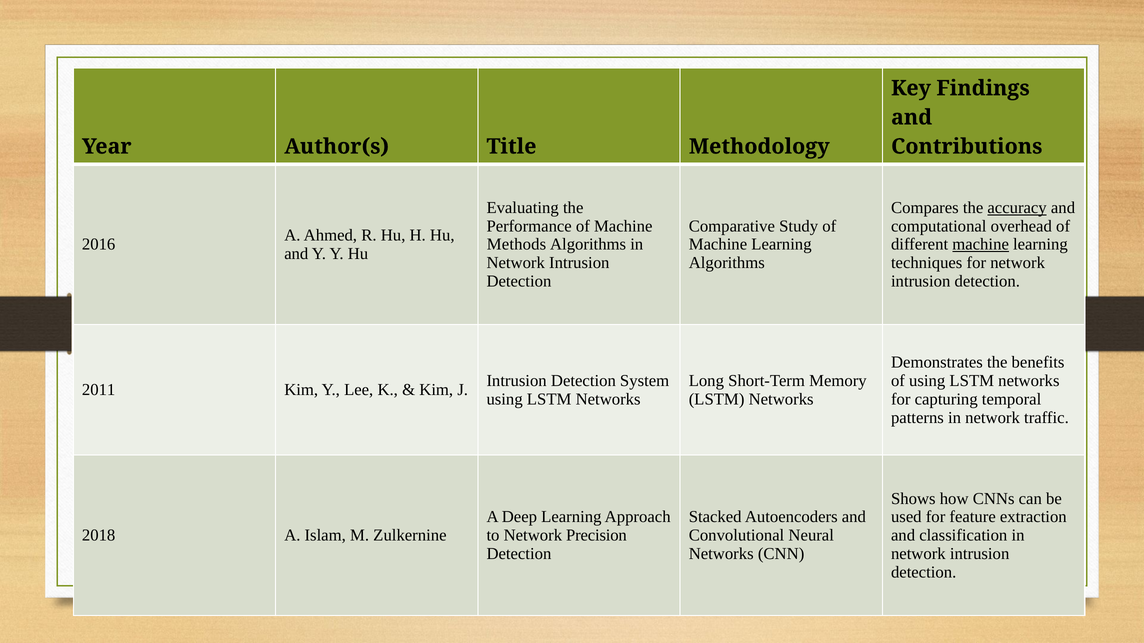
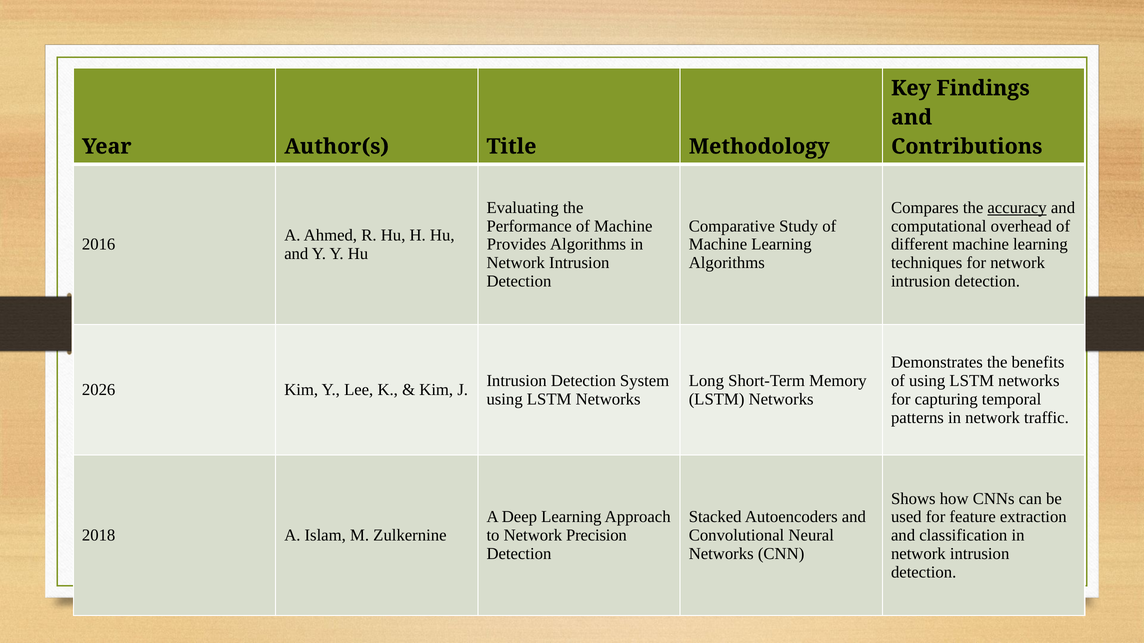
Methods: Methods -> Provides
machine at (981, 245) underline: present -> none
2011: 2011 -> 2026
